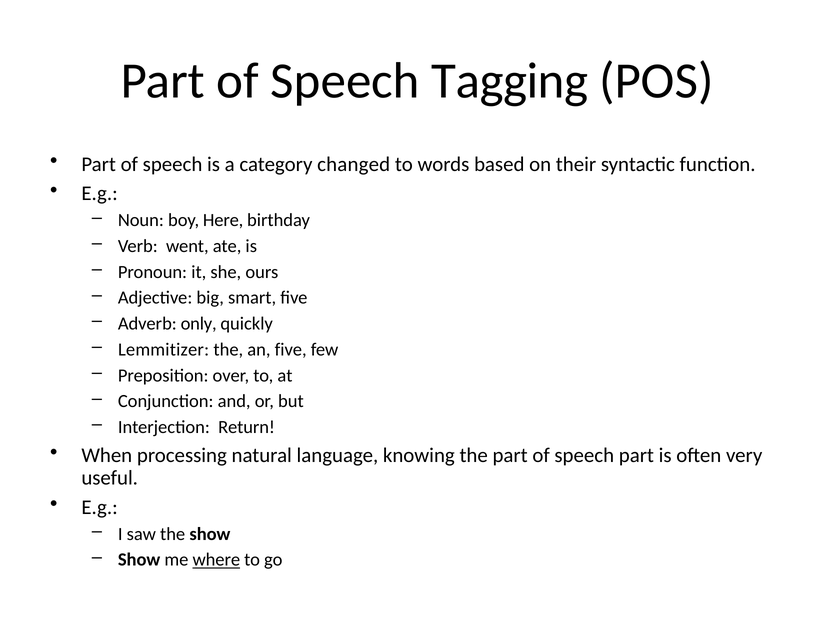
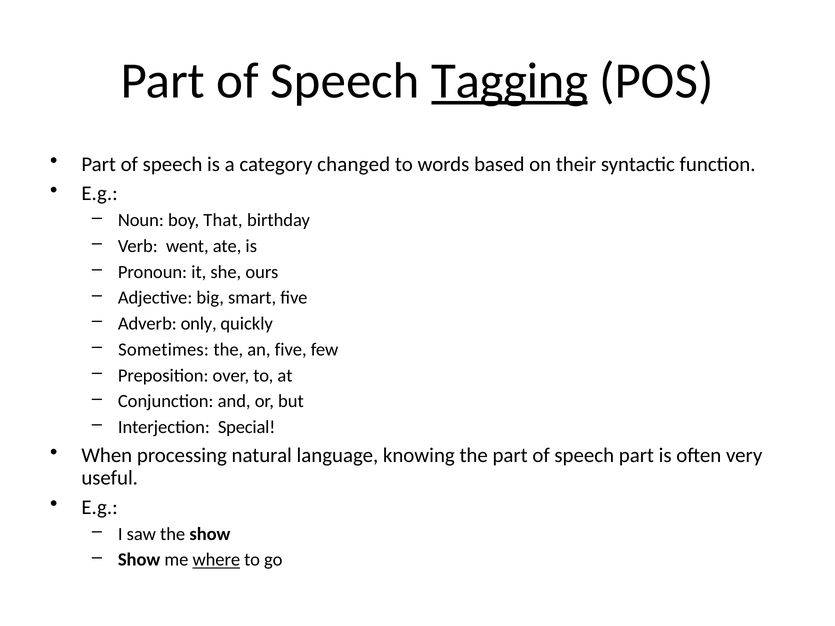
Tagging underline: none -> present
Here: Here -> That
Lemmitizer: Lemmitizer -> Sometimes
Return: Return -> Special
